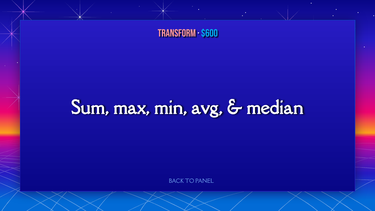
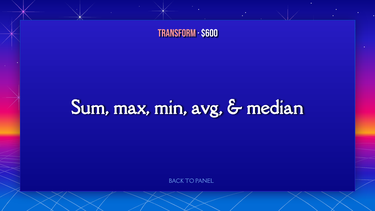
$600 colour: light blue -> white
